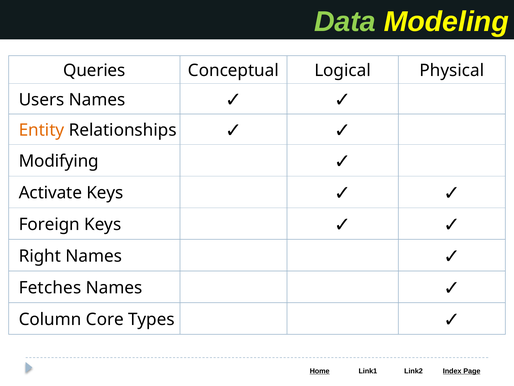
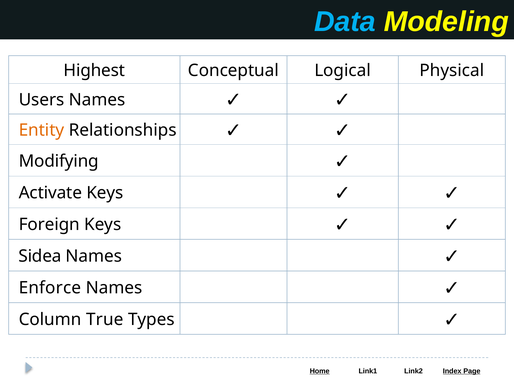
Data colour: light green -> light blue
Queries: Queries -> Highest
Right: Right -> Sidea
Fetches: Fetches -> Enforce
Core: Core -> True
